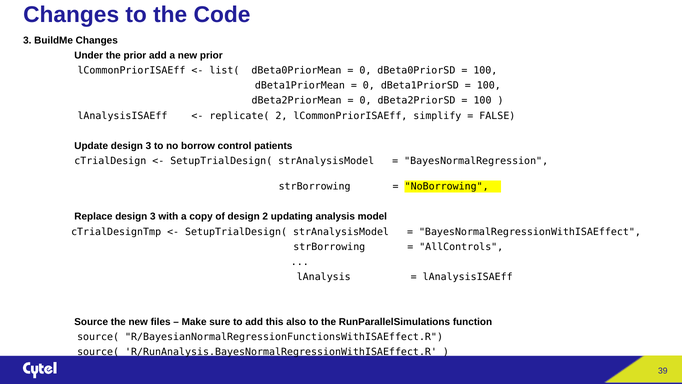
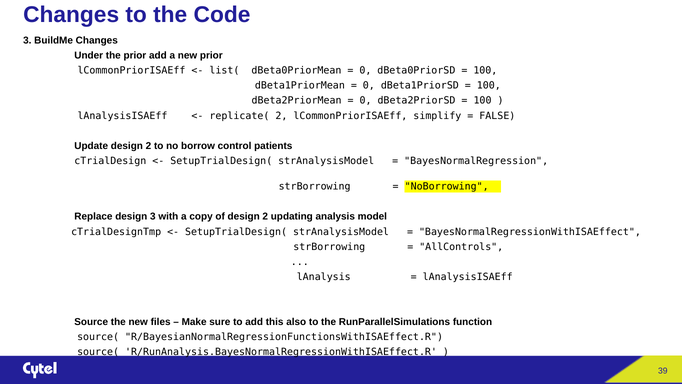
Update design 3: 3 -> 2
